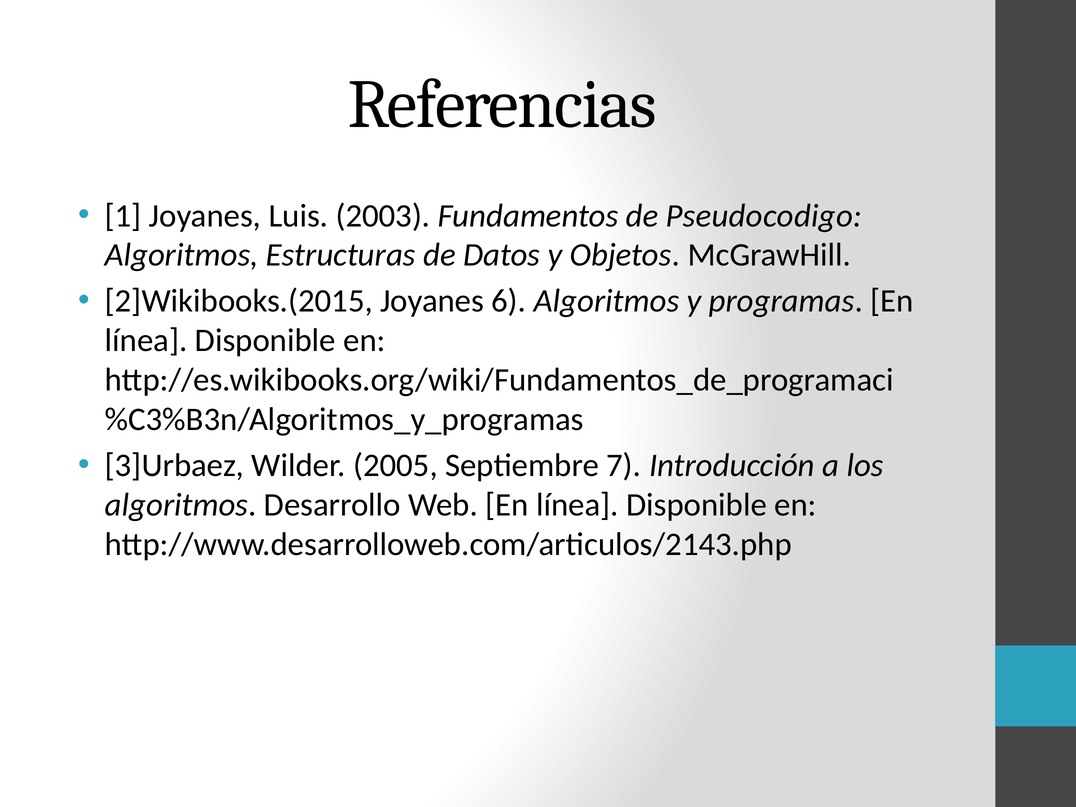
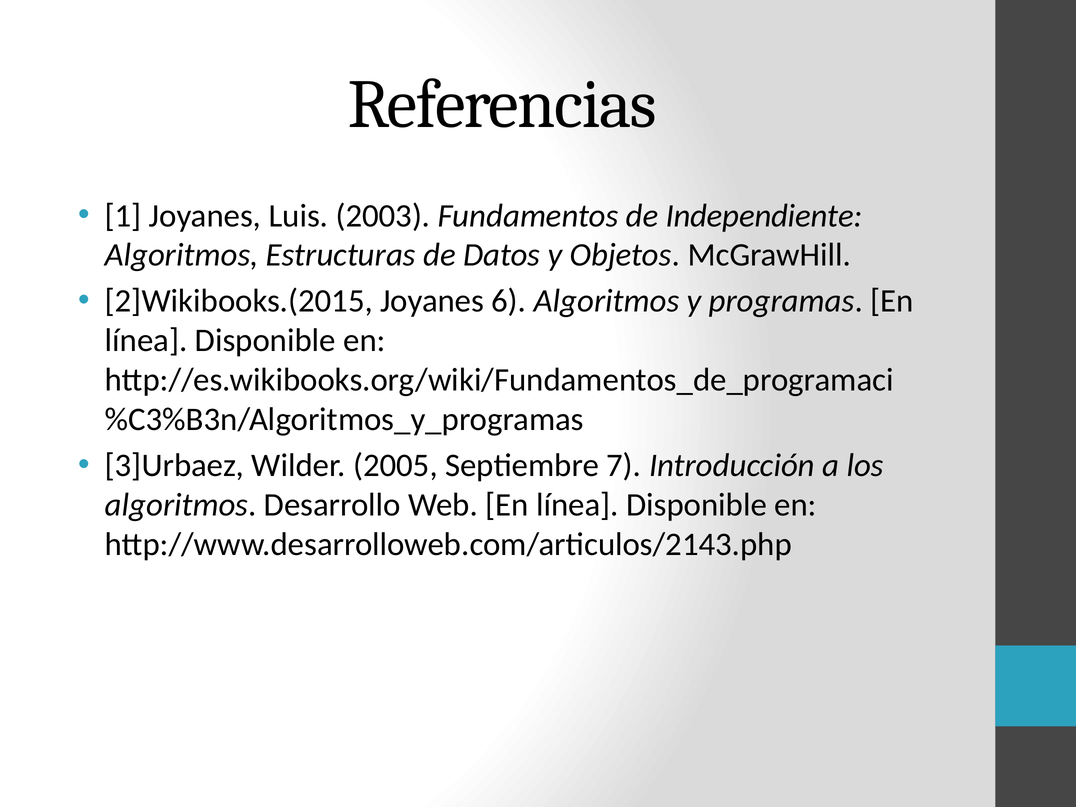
Pseudocodigo: Pseudocodigo -> Independiente
